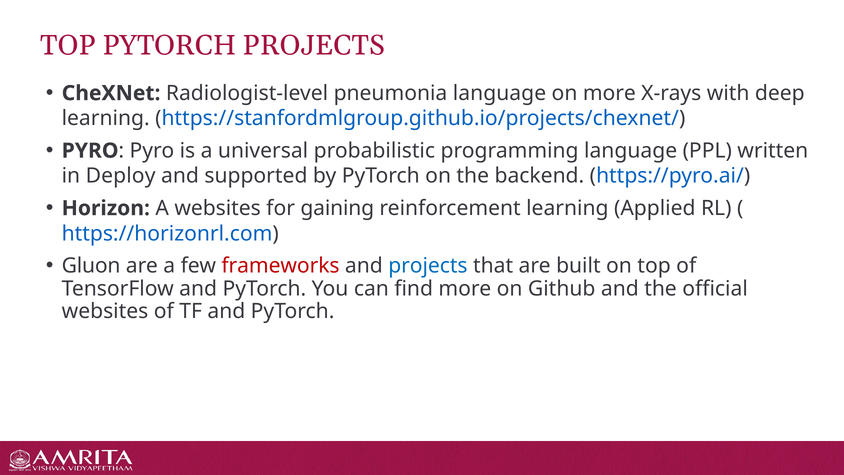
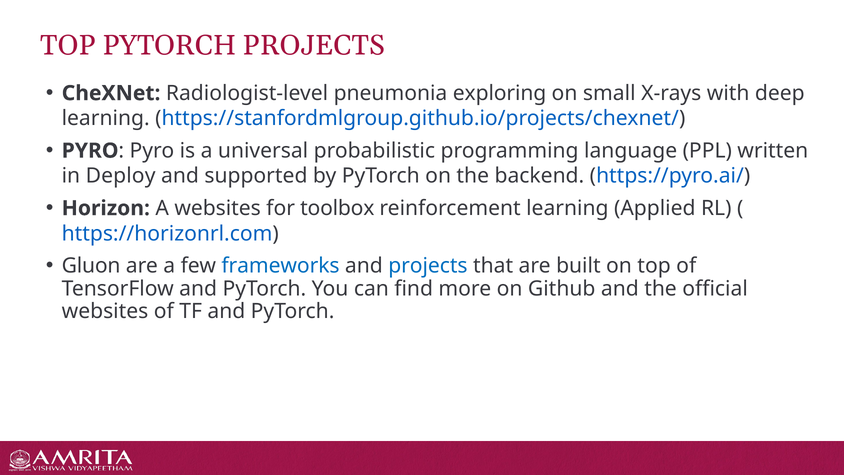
pneumonia language: language -> exploring
on more: more -> small
gaining: gaining -> toolbox
frameworks colour: red -> blue
